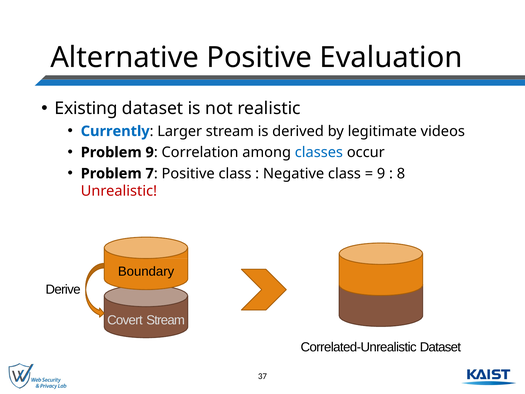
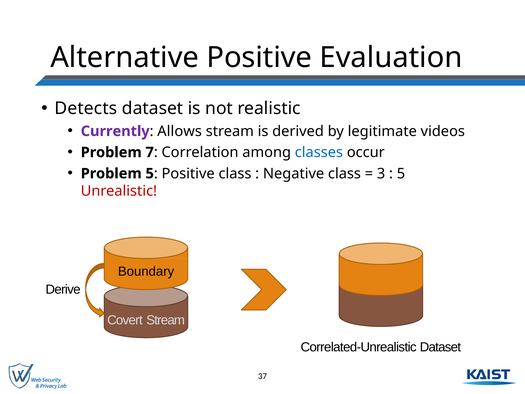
Existing: Existing -> Detects
Currently colour: blue -> purple
Larger: Larger -> Allows
Problem 9: 9 -> 7
Problem 7: 7 -> 5
9 at (381, 173): 9 -> 3
8 at (401, 173): 8 -> 5
